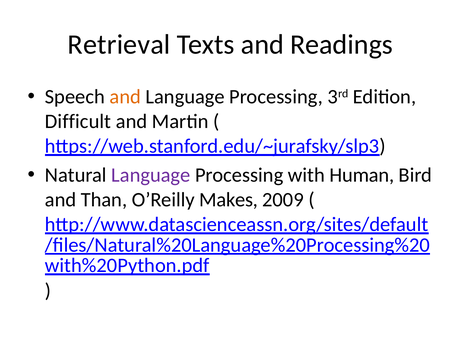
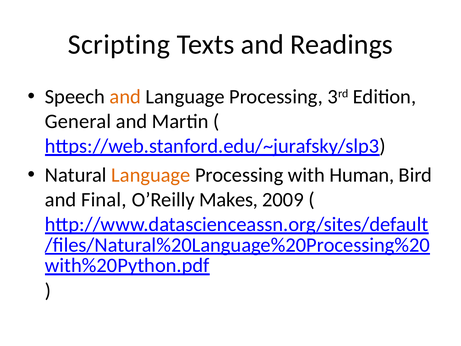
Retrieval: Retrieval -> Scripting
Difficult: Difficult -> General
Language at (151, 175) colour: purple -> orange
Than: Than -> Final
